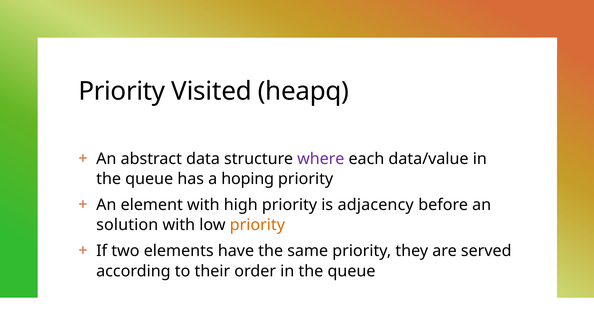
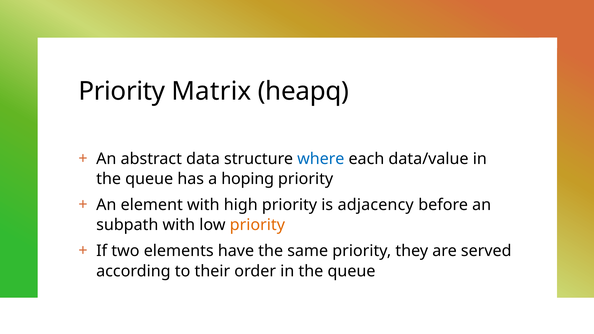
Visited: Visited -> Matrix
where colour: purple -> blue
solution: solution -> subpath
